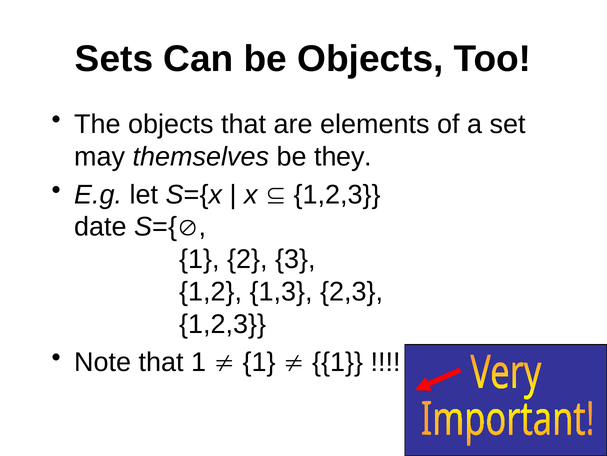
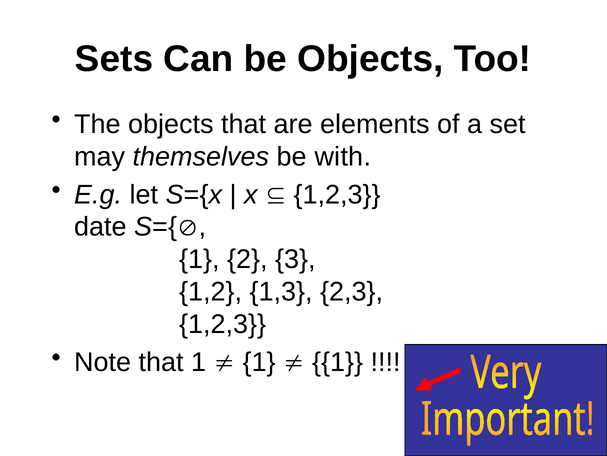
they: they -> with
